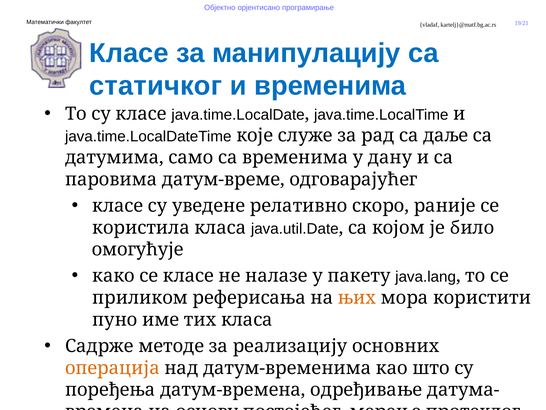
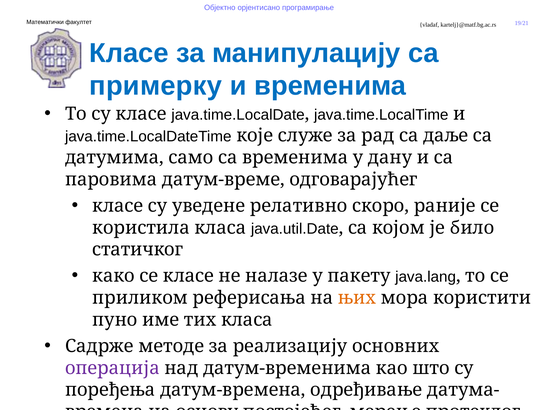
статичког: статичког -> примерку
омогућује: омогућује -> статичког
операција colour: orange -> purple
